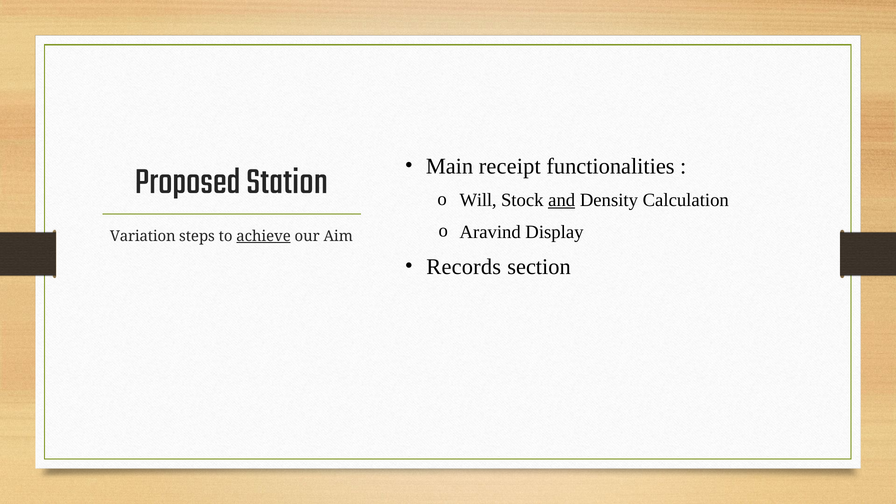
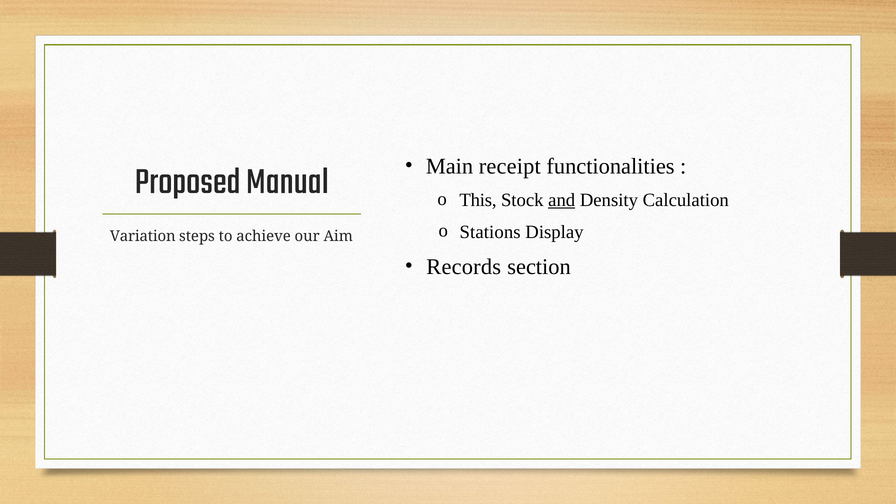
Station: Station -> Manual
Will: Will -> This
Aravind: Aravind -> Stations
achieve underline: present -> none
